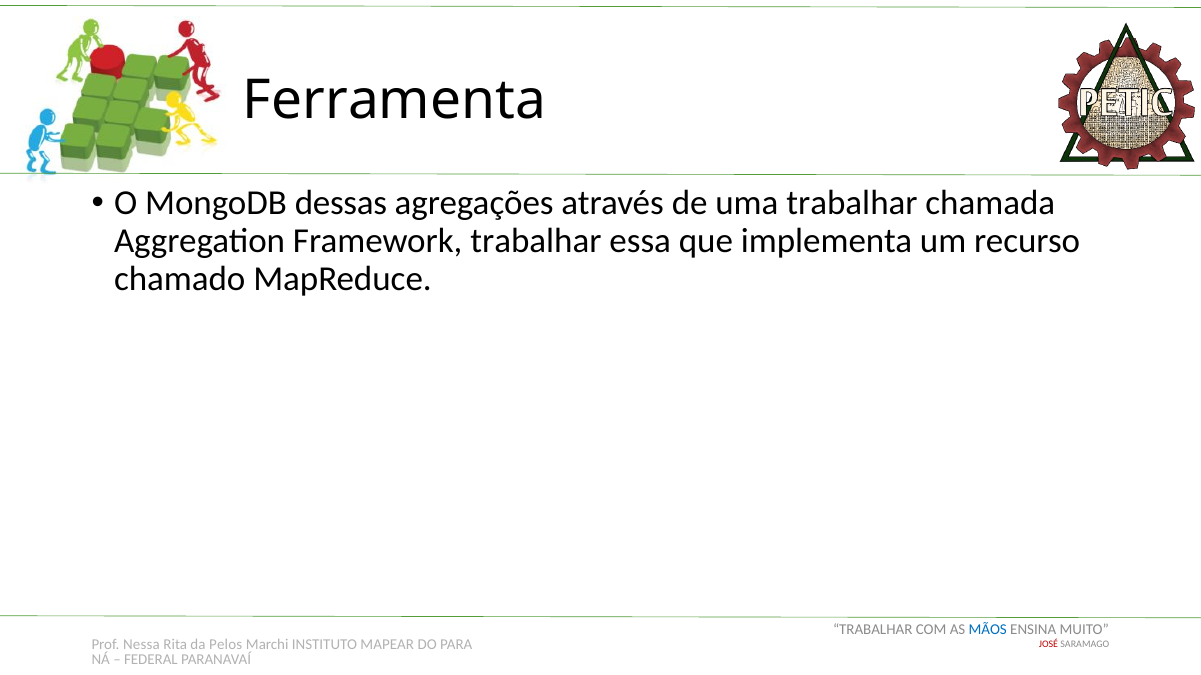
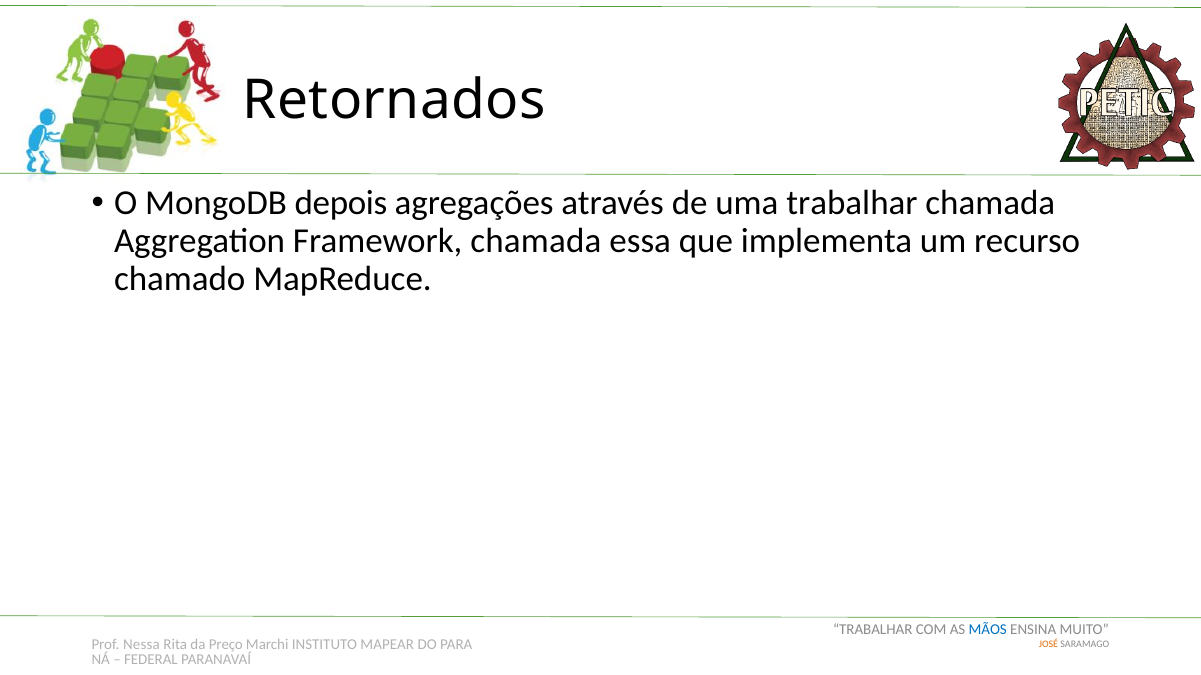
Ferramenta: Ferramenta -> Retornados
dessas: dessas -> depois
Framework trabalhar: trabalhar -> chamada
Pelos: Pelos -> Preço
JOSÉ colour: red -> orange
